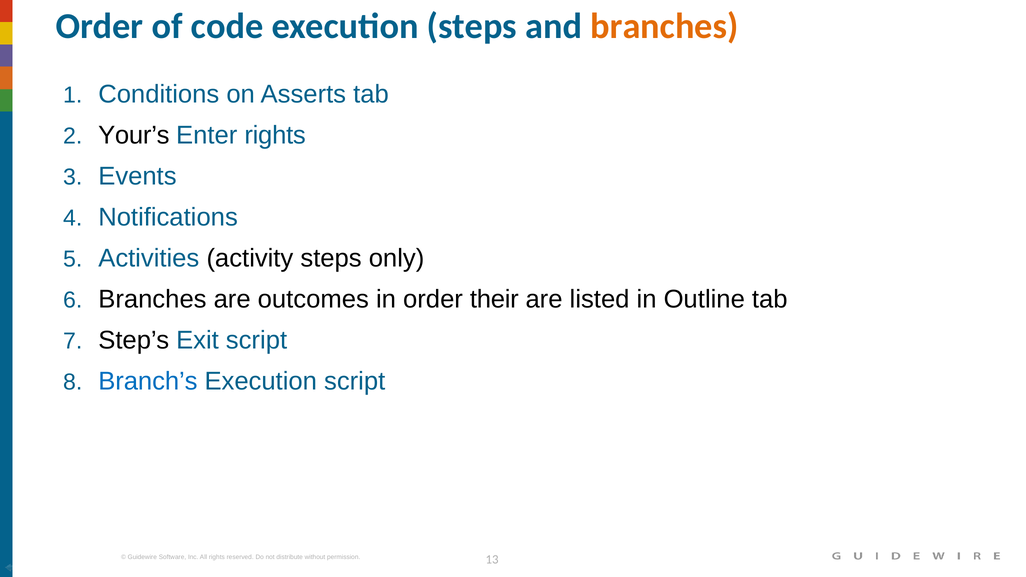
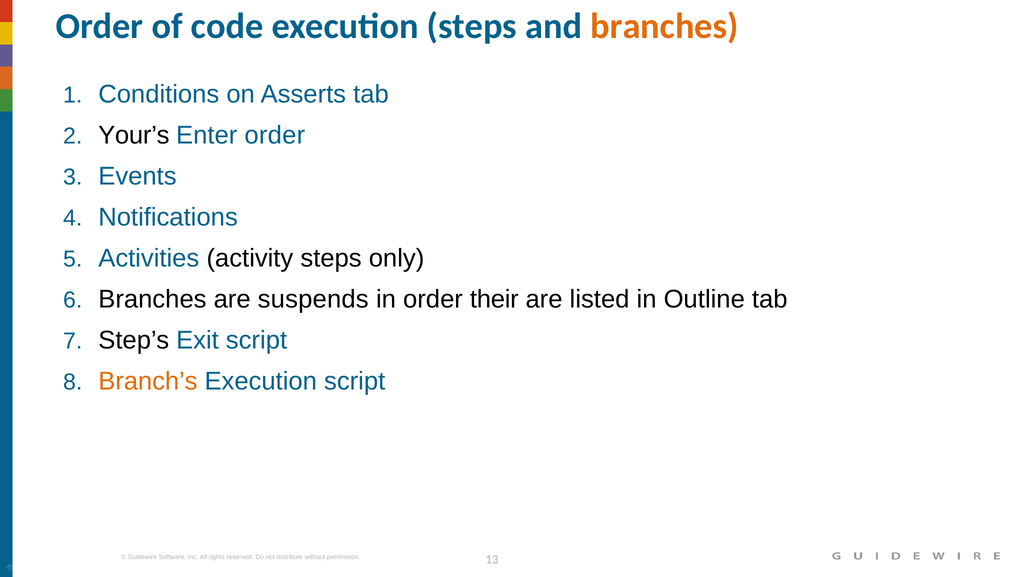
Enter rights: rights -> order
outcomes: outcomes -> suspends
Branch’s colour: blue -> orange
